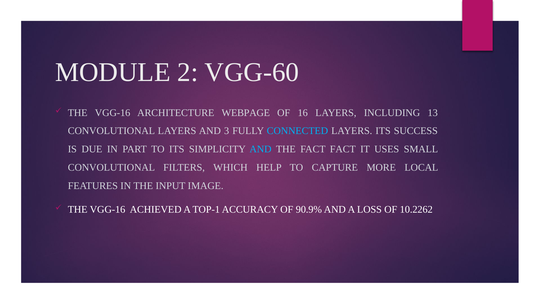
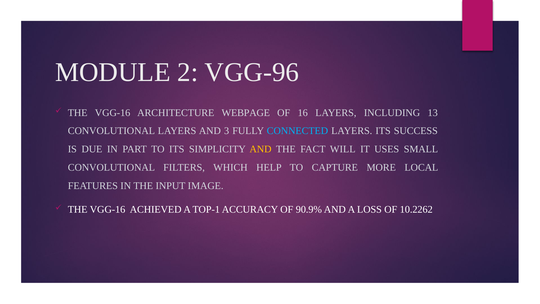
VGG-60: VGG-60 -> VGG-96
AND at (261, 149) colour: light blue -> yellow
FACT FACT: FACT -> WILL
